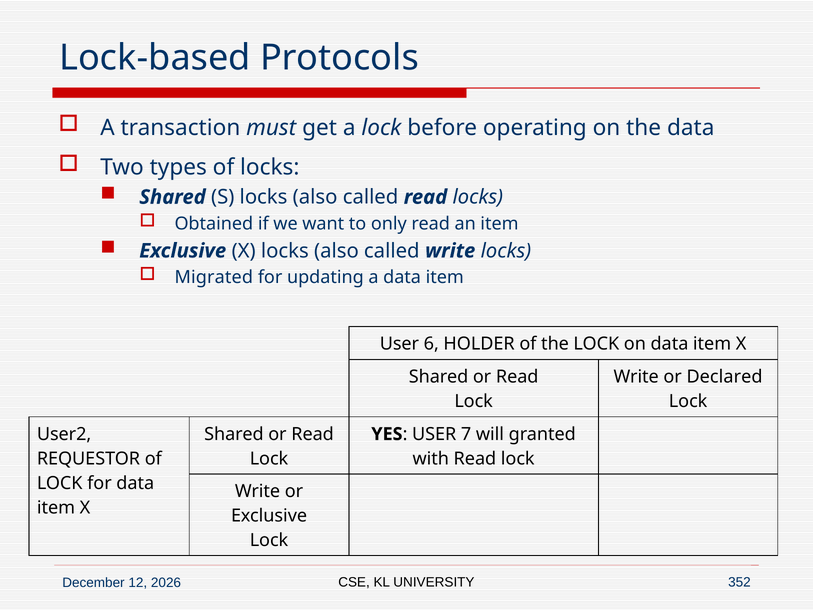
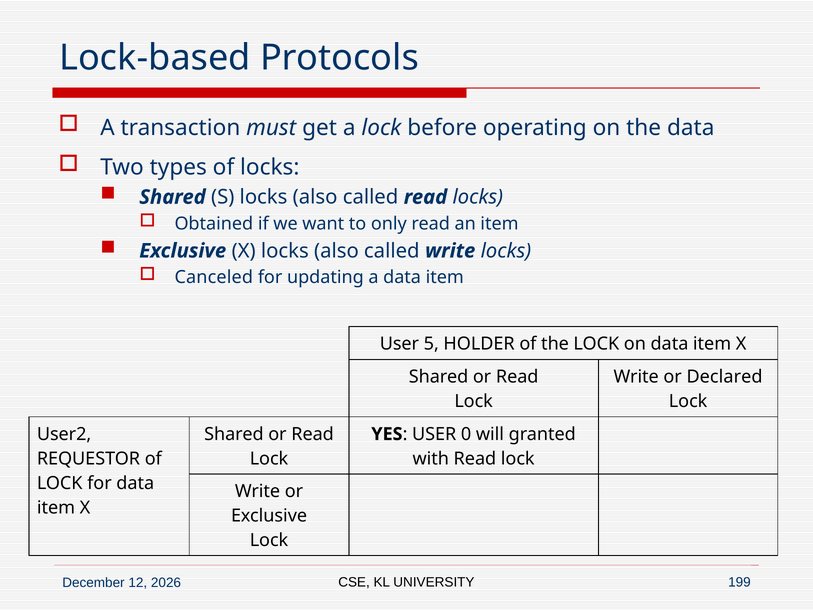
Migrated: Migrated -> Canceled
6: 6 -> 5
7: 7 -> 0
352: 352 -> 199
